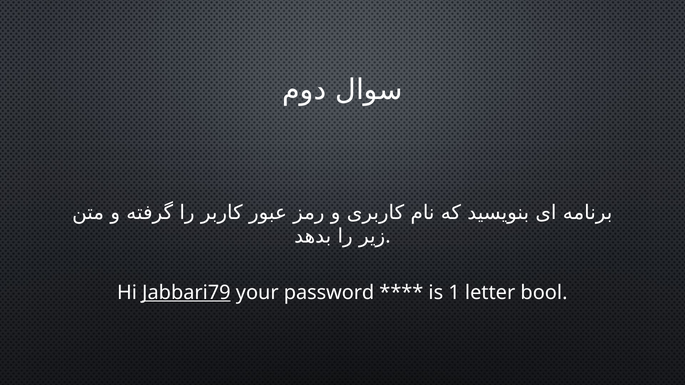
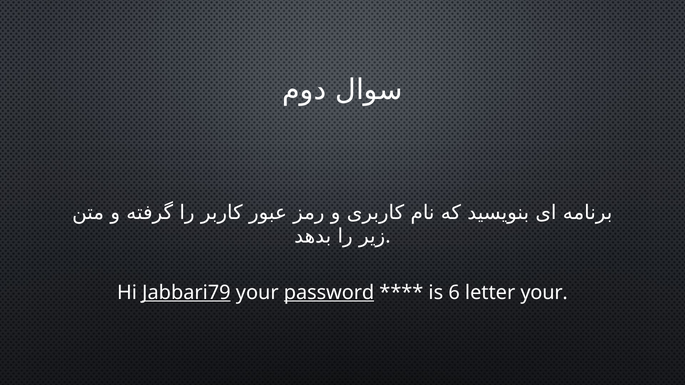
password underline: none -> present
1: 1 -> 6
letter bool: bool -> your
